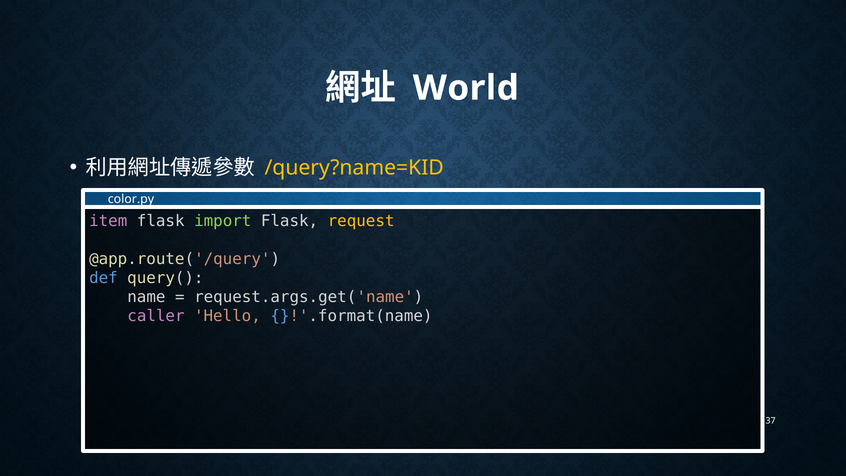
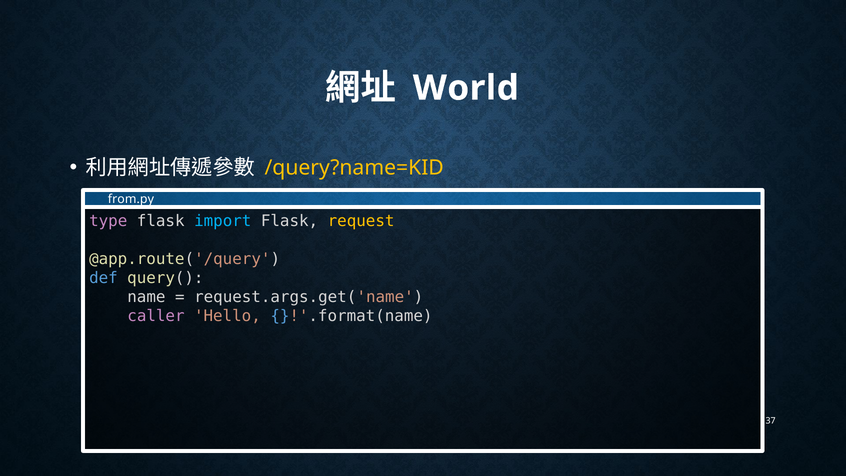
color.py: color.py -> from.py
item: item -> type
import colour: light green -> light blue
